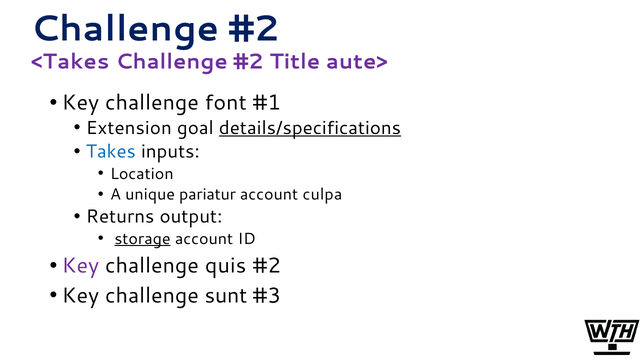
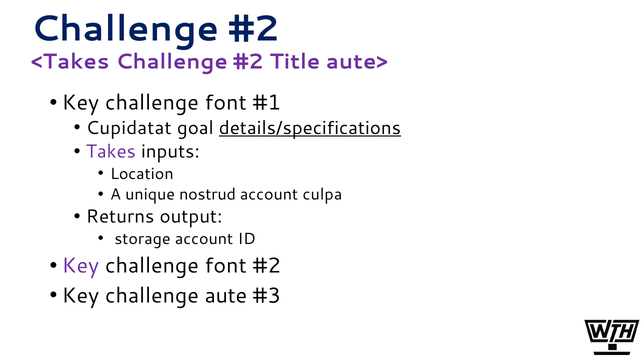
Extension: Extension -> Cupidatat
Takes colour: blue -> purple
pariatur: pariatur -> nostrud
storage underline: present -> none
quis at (226, 266): quis -> font
sunt: sunt -> aute
